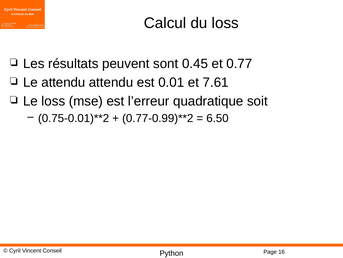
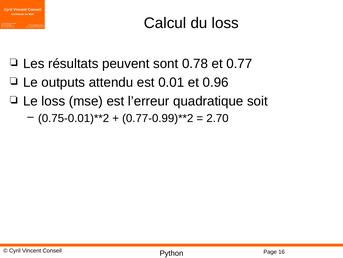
0.45: 0.45 -> 0.78
Le attendu: attendu -> outputs
7.61: 7.61 -> 0.96
6.50: 6.50 -> 2.70
